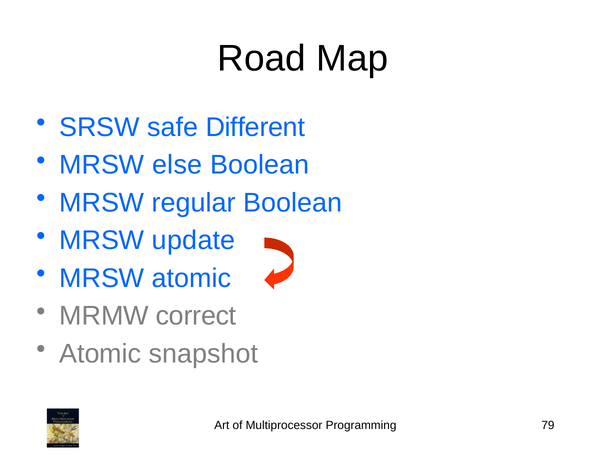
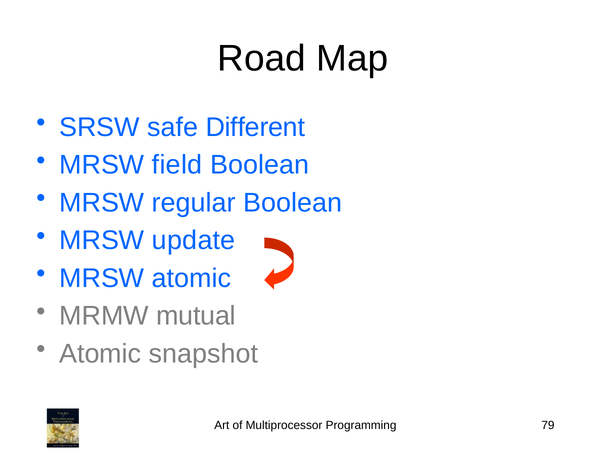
else: else -> field
correct: correct -> mutual
